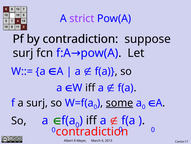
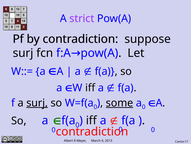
surj at (37, 102) underline: none -> present
